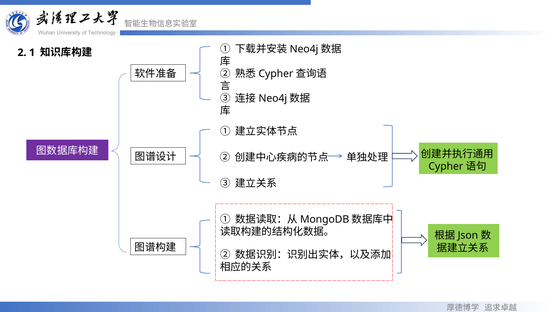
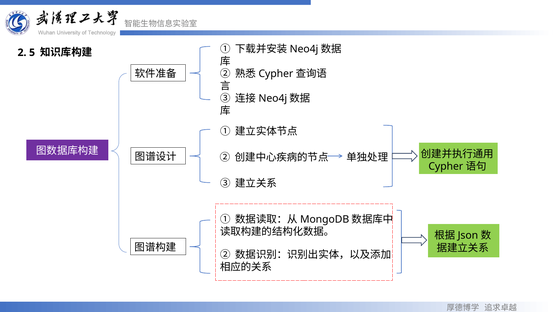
1: 1 -> 5
